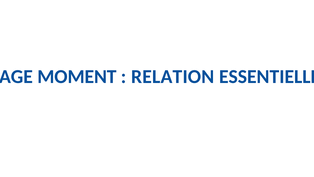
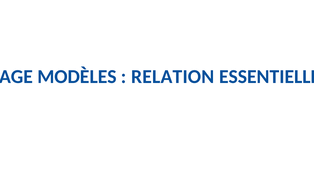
MOMENT: MOMENT -> MODÈLES
